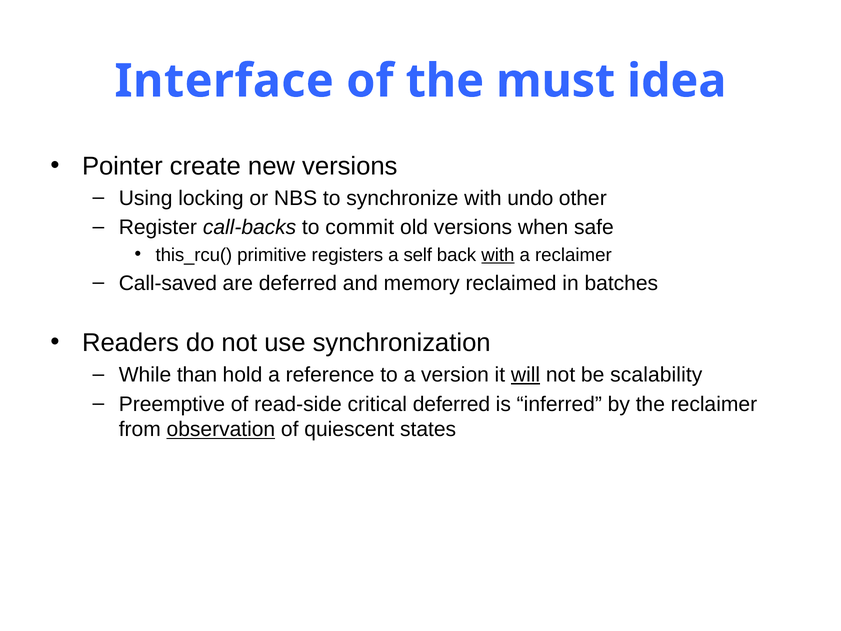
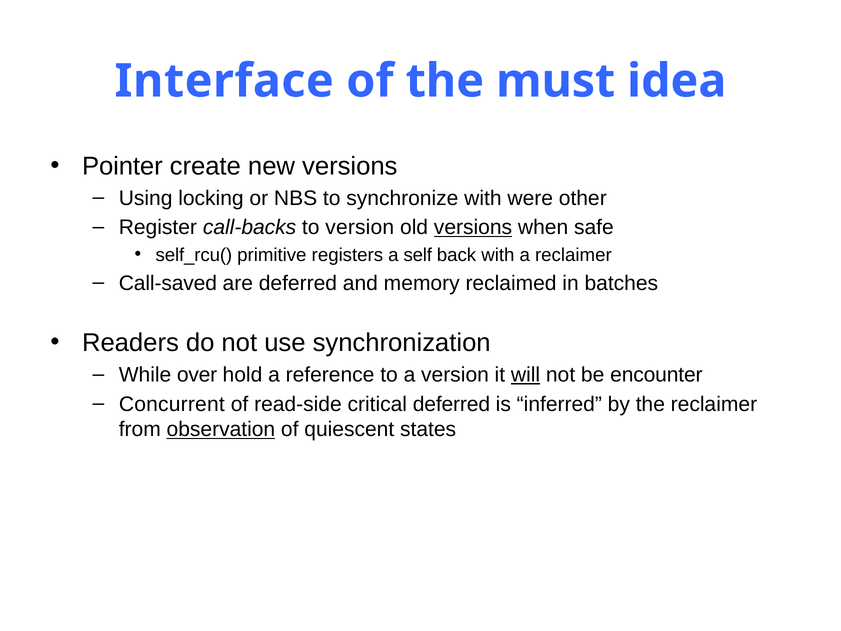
undo: undo -> were
to commit: commit -> version
versions at (473, 227) underline: none -> present
this_rcu(: this_rcu( -> self_rcu(
with at (498, 255) underline: present -> none
than: than -> over
scalability: scalability -> encounter
Preemptive: Preemptive -> Concurrent
